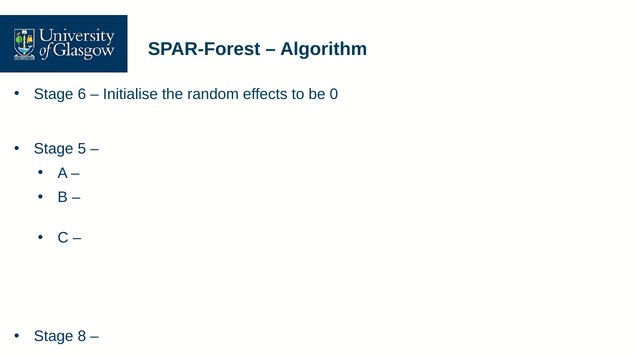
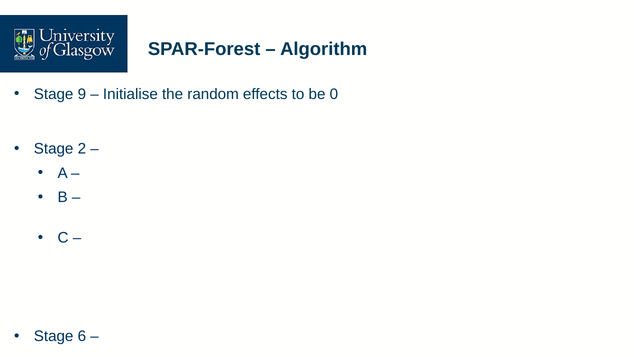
6: 6 -> 9
5: 5 -> 2
8: 8 -> 6
